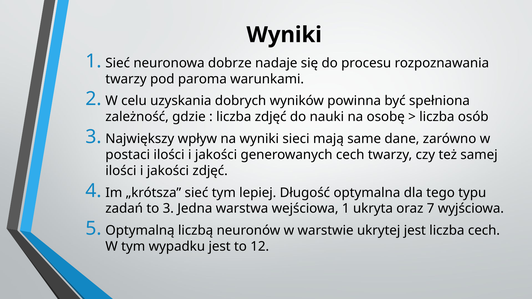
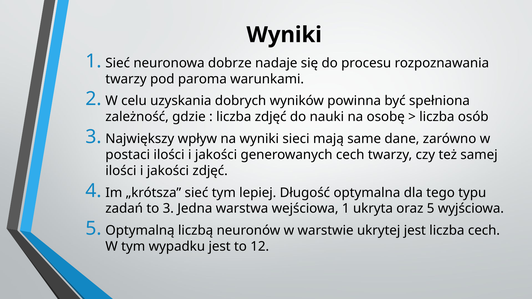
oraz 7: 7 -> 5
